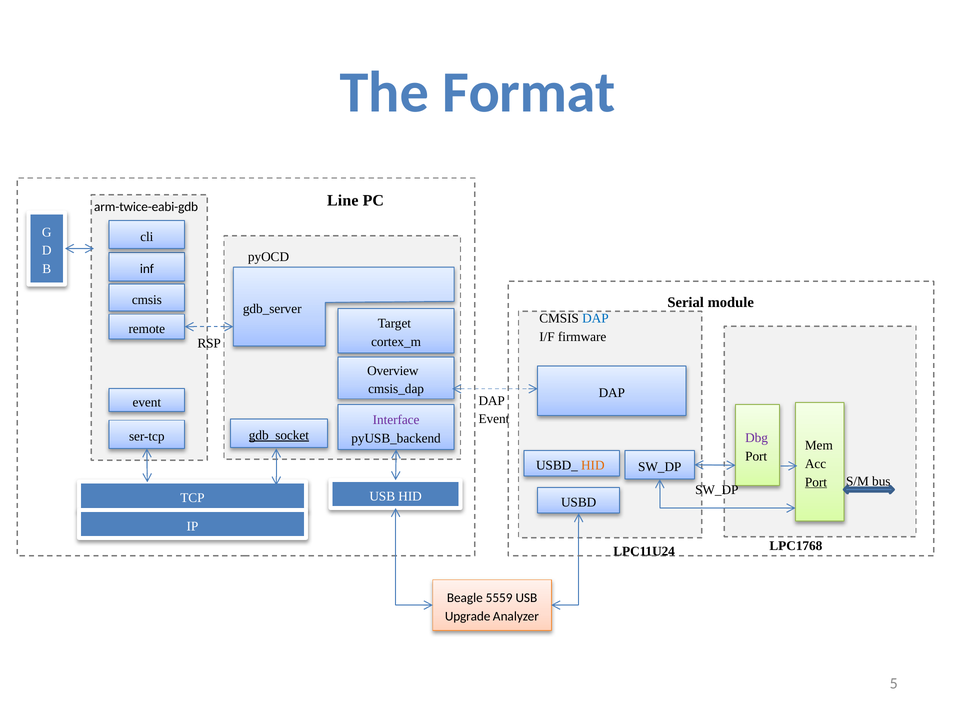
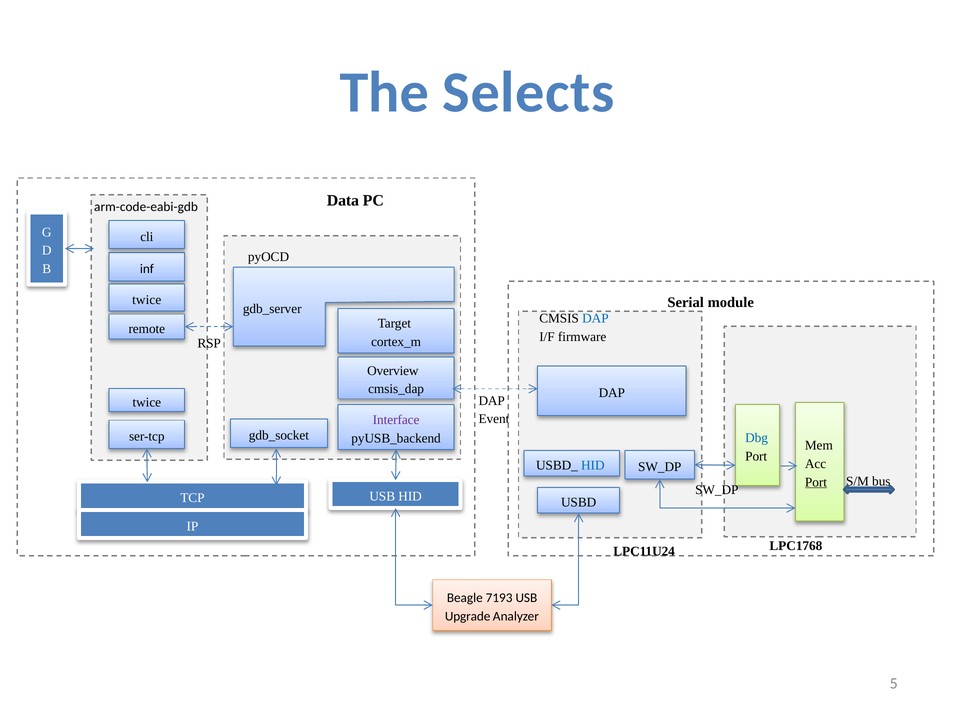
Format: Format -> Selects
Line: Line -> Data
arm-twice-eabi-gdb: arm-twice-eabi-gdb -> arm-code-eabi-gdb
cmsis at (147, 300): cmsis -> twice
event at (147, 402): event -> twice
gdb_socket underline: present -> none
Dbg colour: purple -> blue
HID at (593, 466) colour: orange -> blue
5559: 5559 -> 7193
